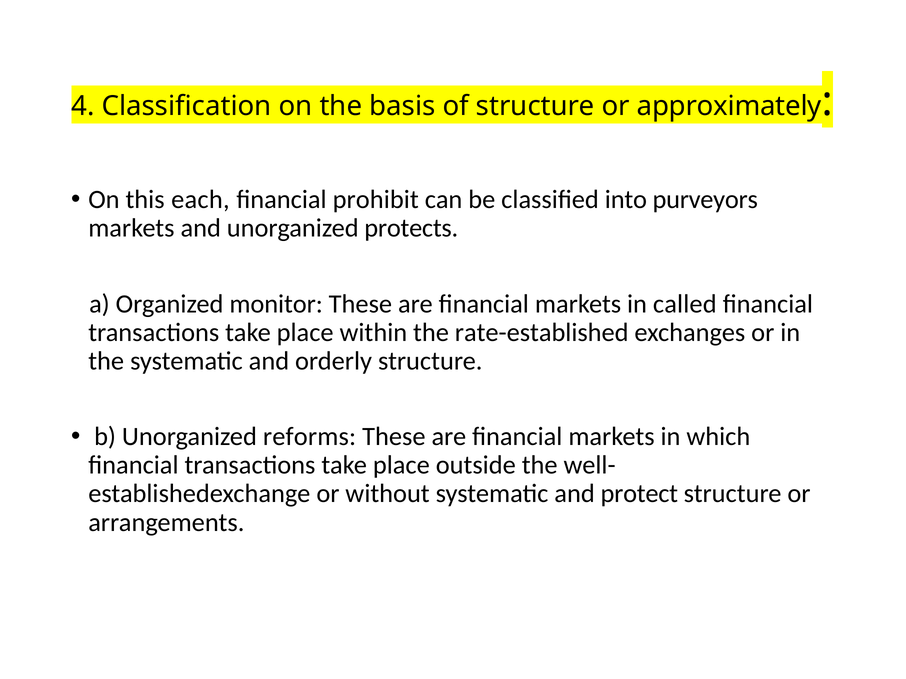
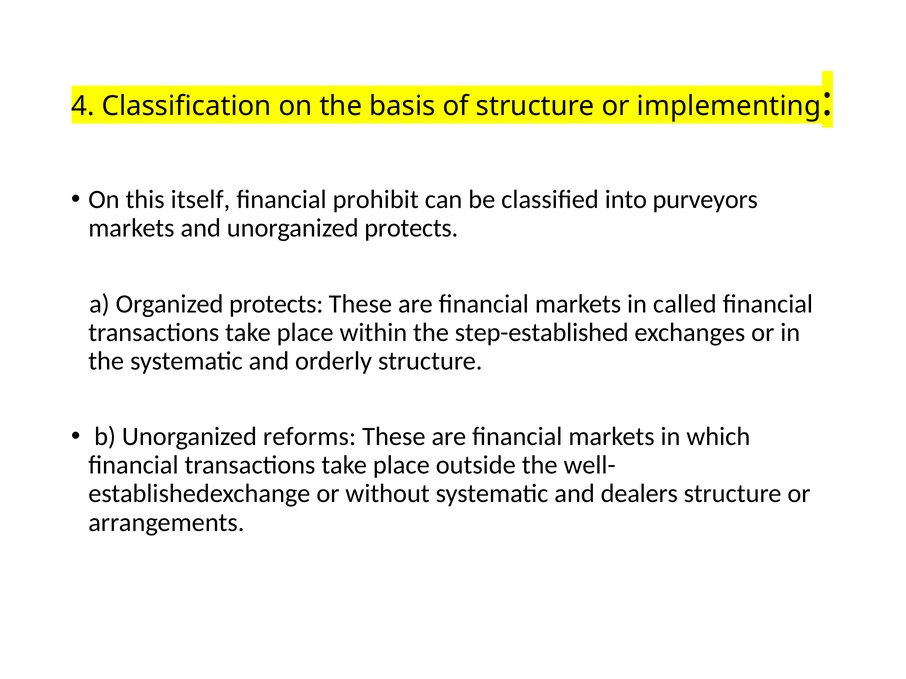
approximately: approximately -> implementing
each: each -> itself
Organized monitor: monitor -> protects
rate-established: rate-established -> step-established
protect: protect -> dealers
